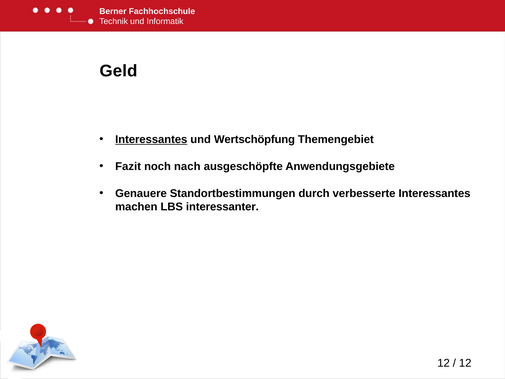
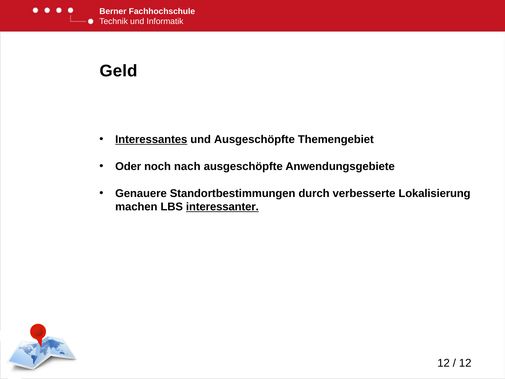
und Wertschöpfung: Wertschöpfung -> Ausgeschöpfte
Fazit: Fazit -> Oder
verbesserte Interessantes: Interessantes -> Lokalisierung
interessanter underline: none -> present
